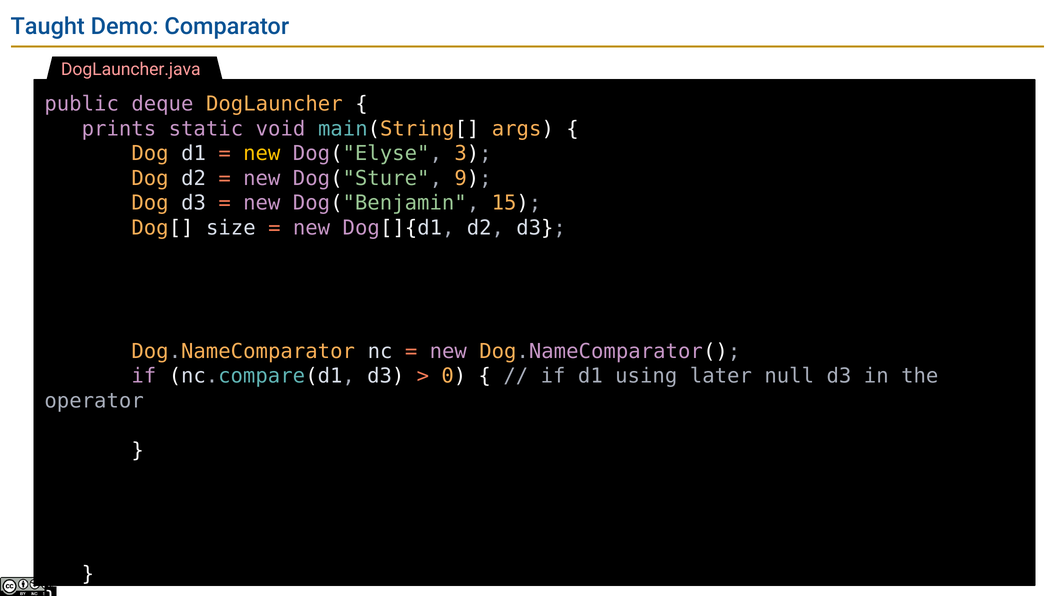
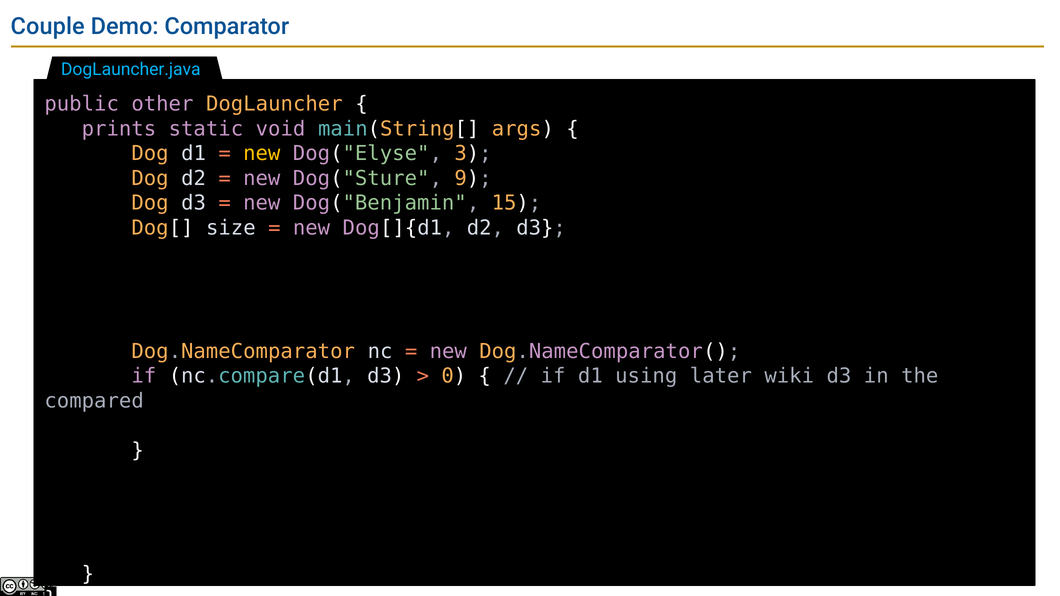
Taught: Taught -> Couple
DogLauncher.java colour: pink -> light blue
deque: deque -> other
null: null -> wiki
operator: operator -> compared
